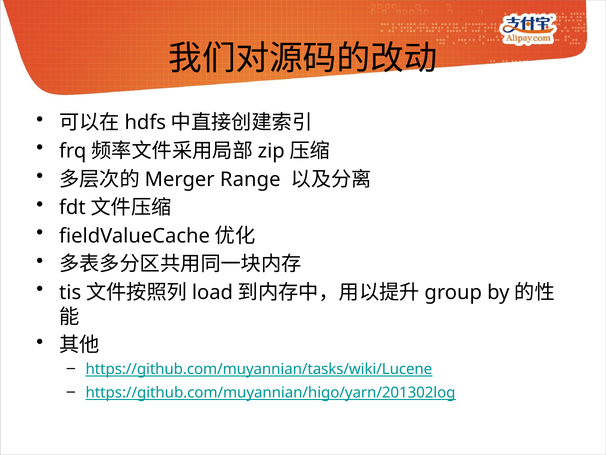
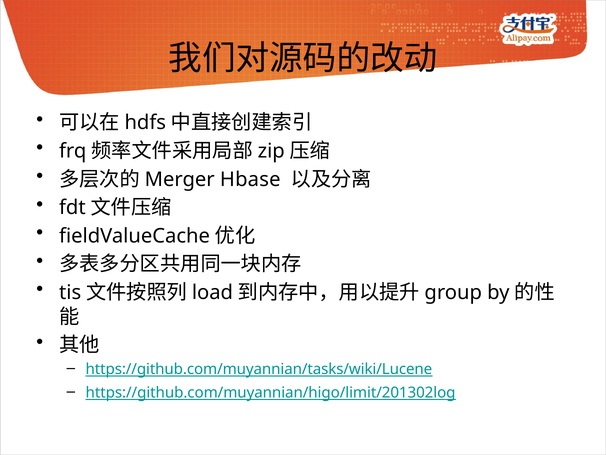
Range: Range -> Hbase
https://github.com/muyannian/higo/yarn/201302log: https://github.com/muyannian/higo/yarn/201302log -> https://github.com/muyannian/higo/limit/201302log
